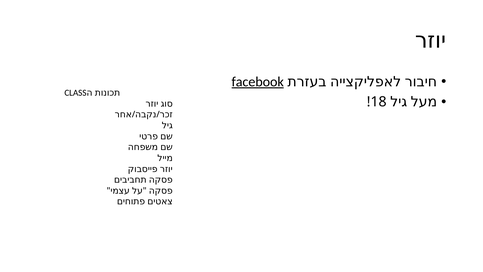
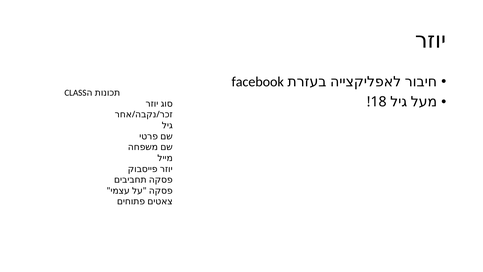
facebook underline: present -> none
